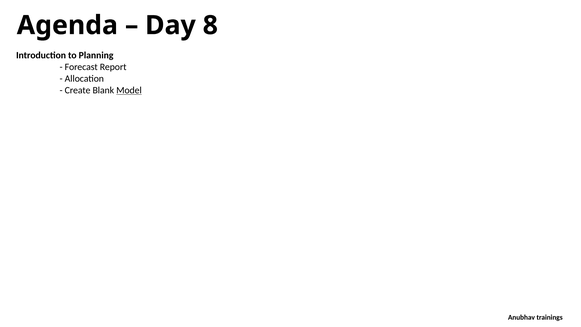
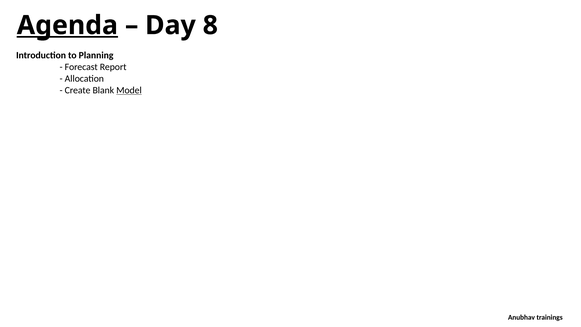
Agenda underline: none -> present
